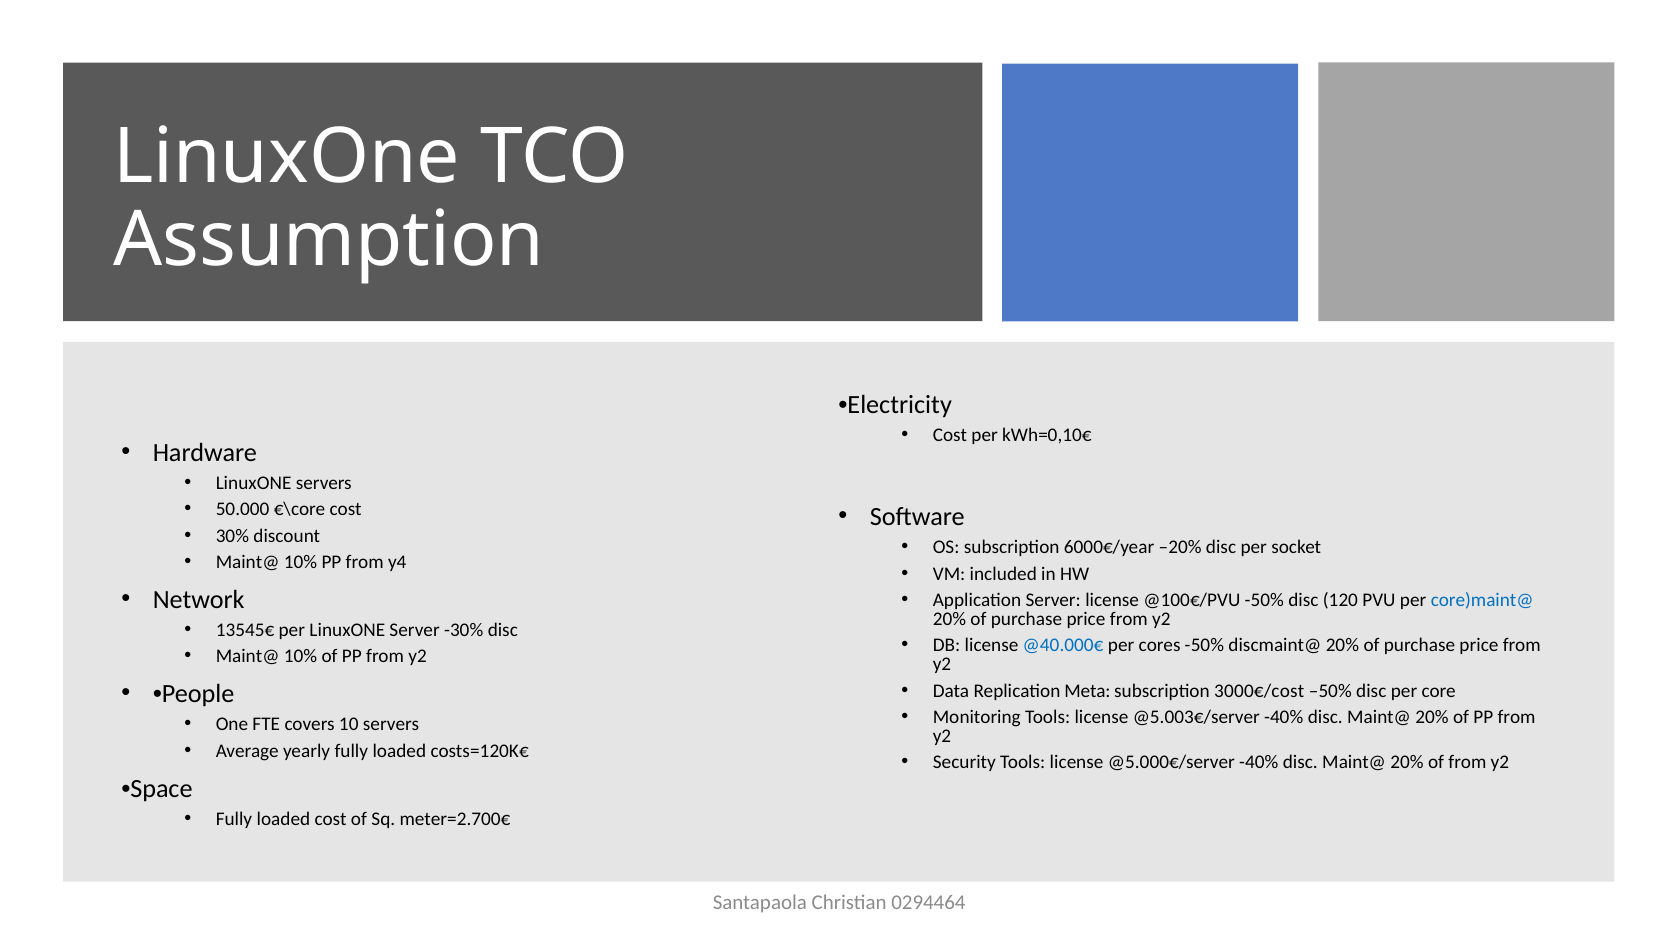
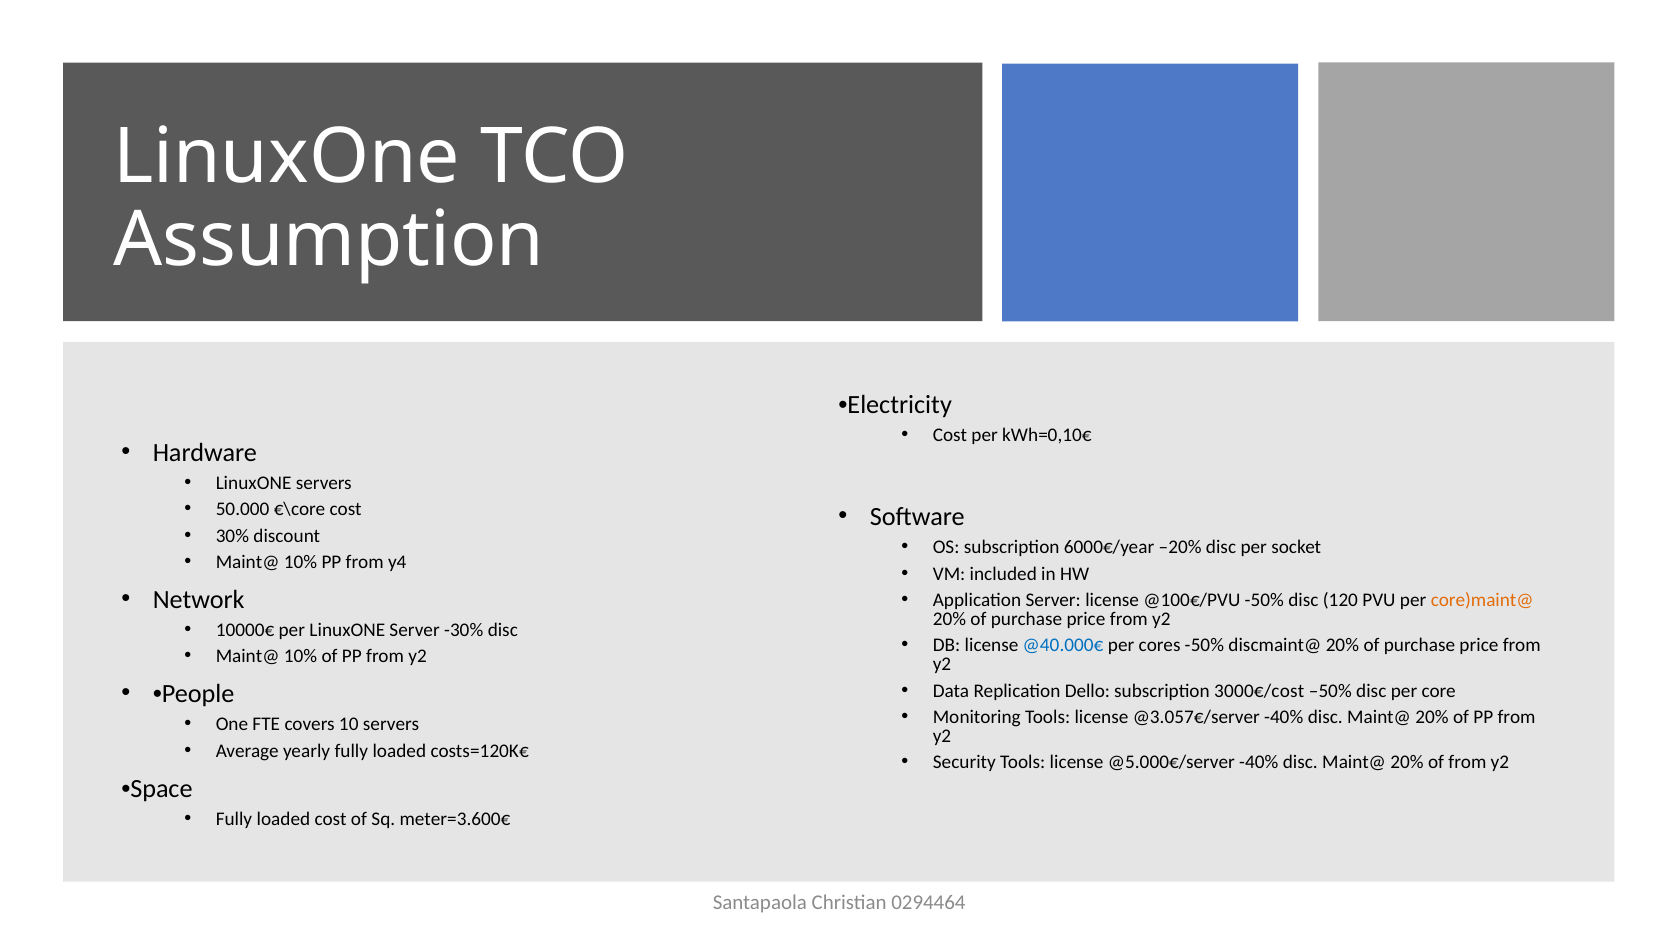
core)maint@ colour: blue -> orange
13545€: 13545€ -> 10000€
Meta: Meta -> Dello
@5.003€/server: @5.003€/server -> @3.057€/server
meter=2.700€: meter=2.700€ -> meter=3.600€
